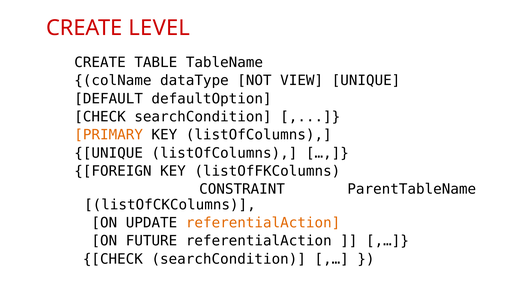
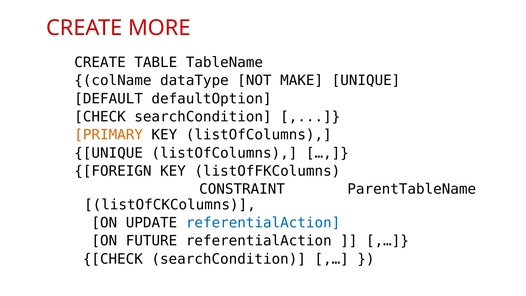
LEVEL: LEVEL -> MORE
VIEW: VIEW -> MAKE
referentialAction at (263, 223) colour: orange -> blue
